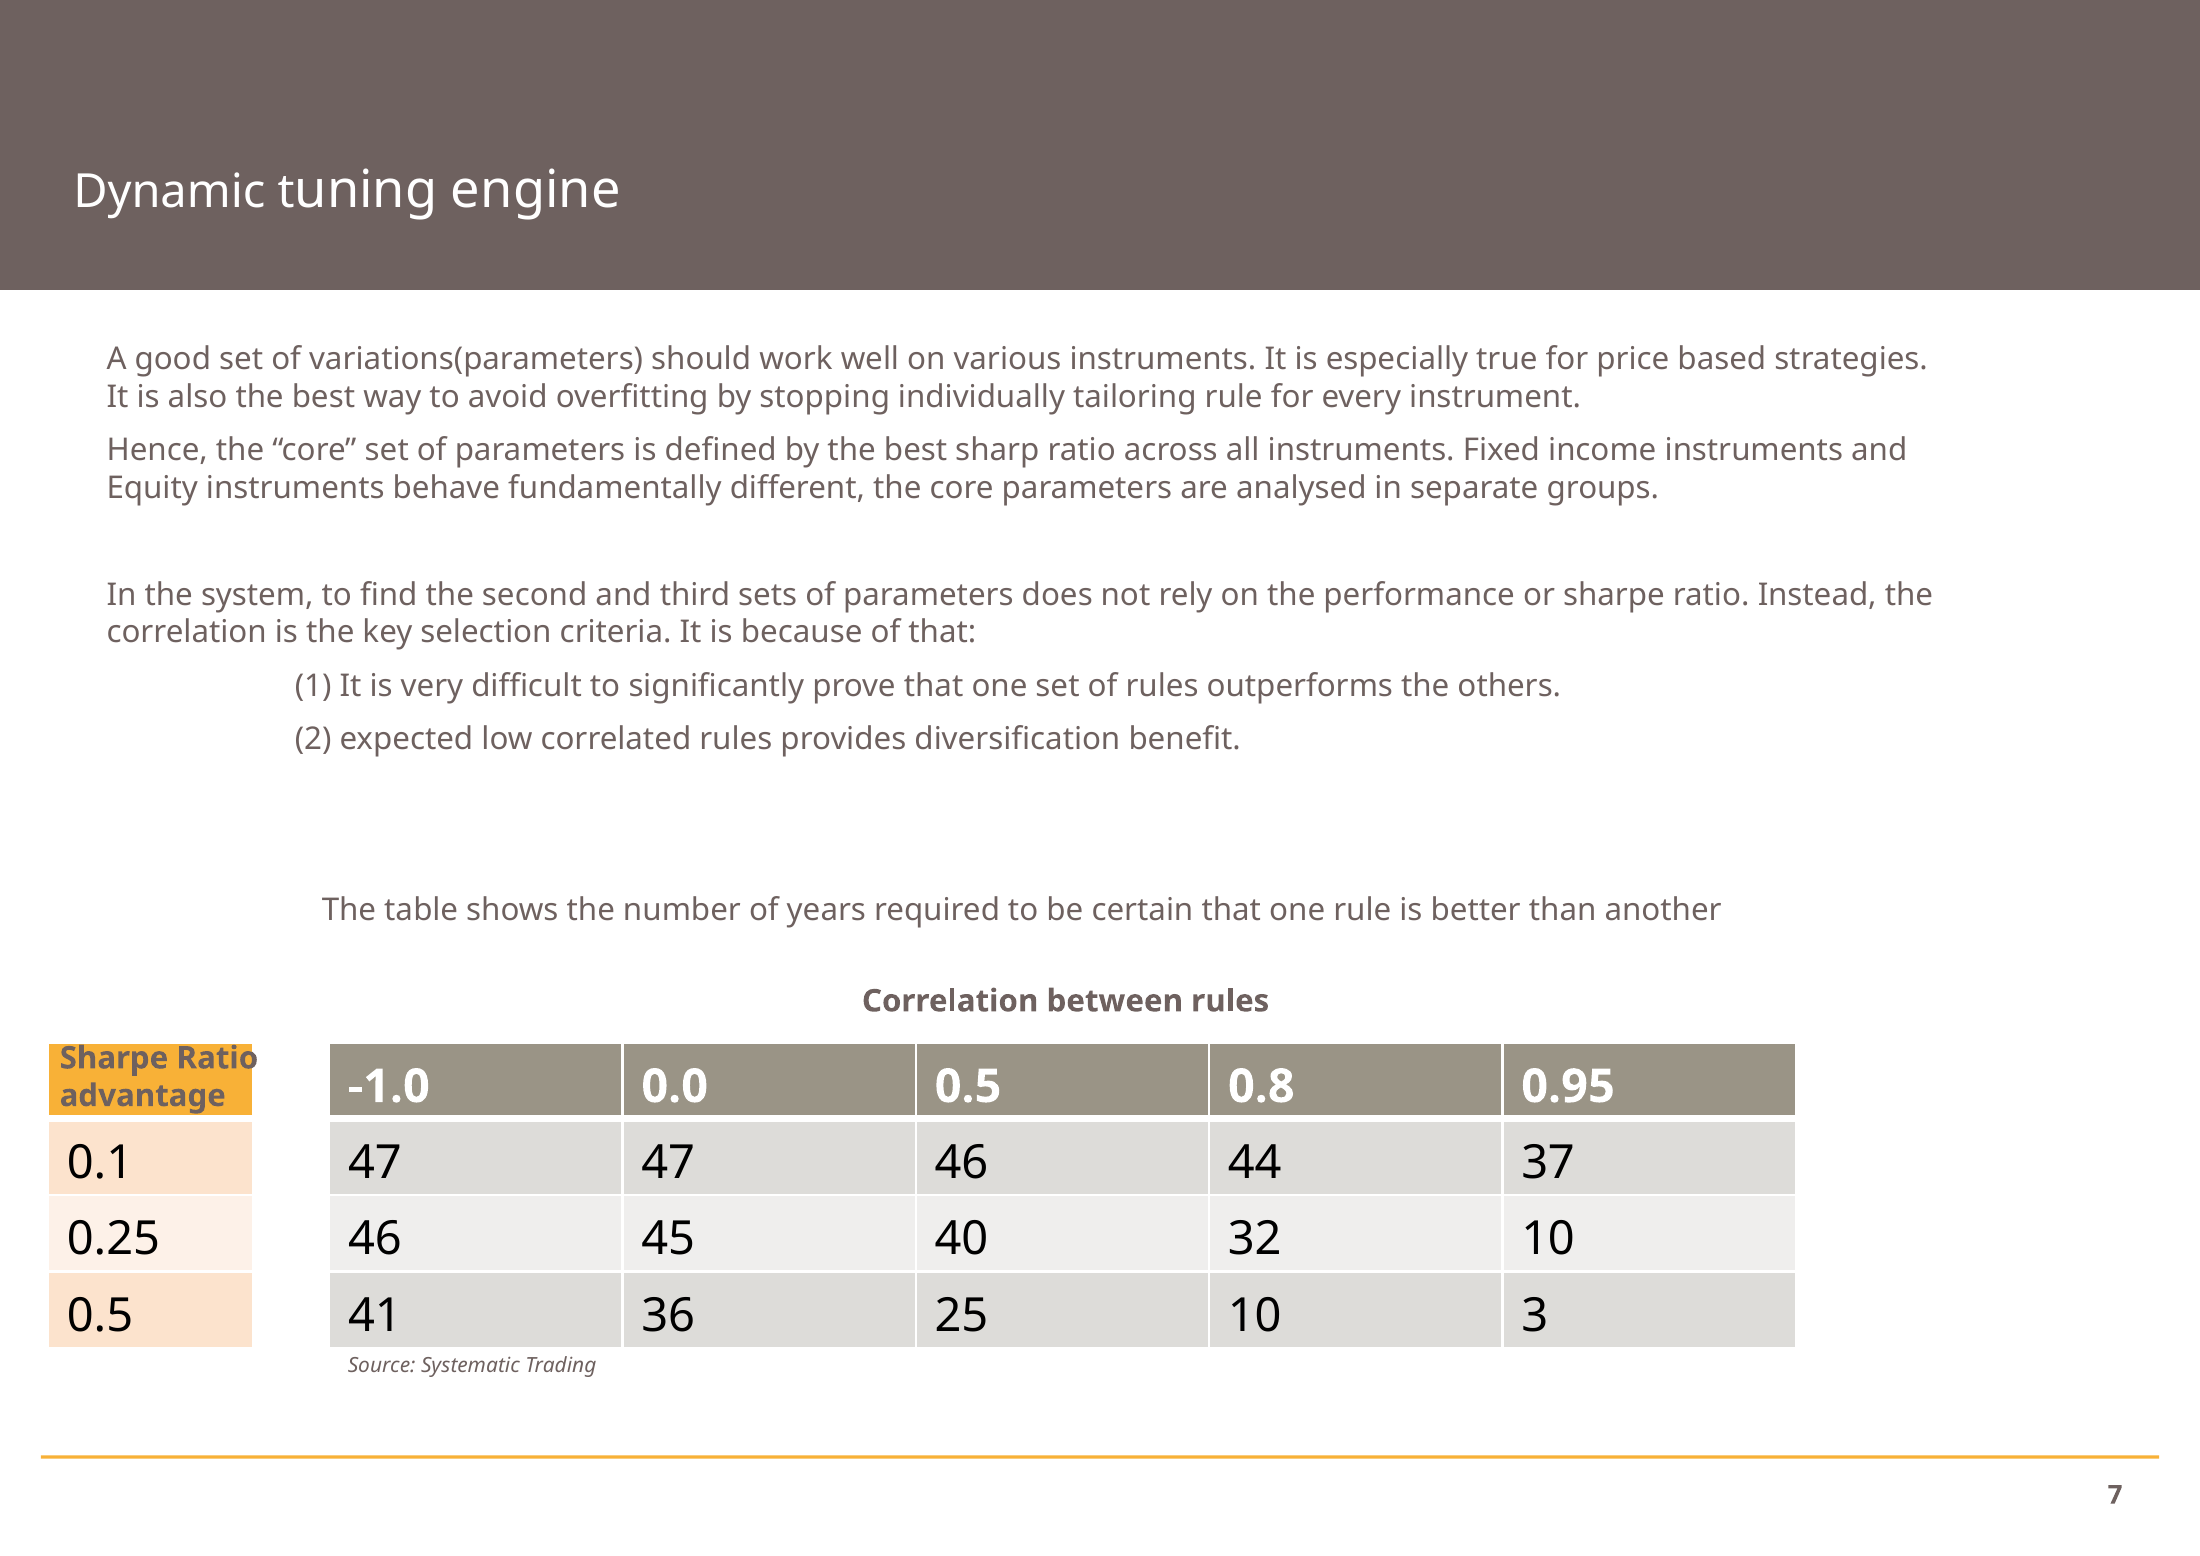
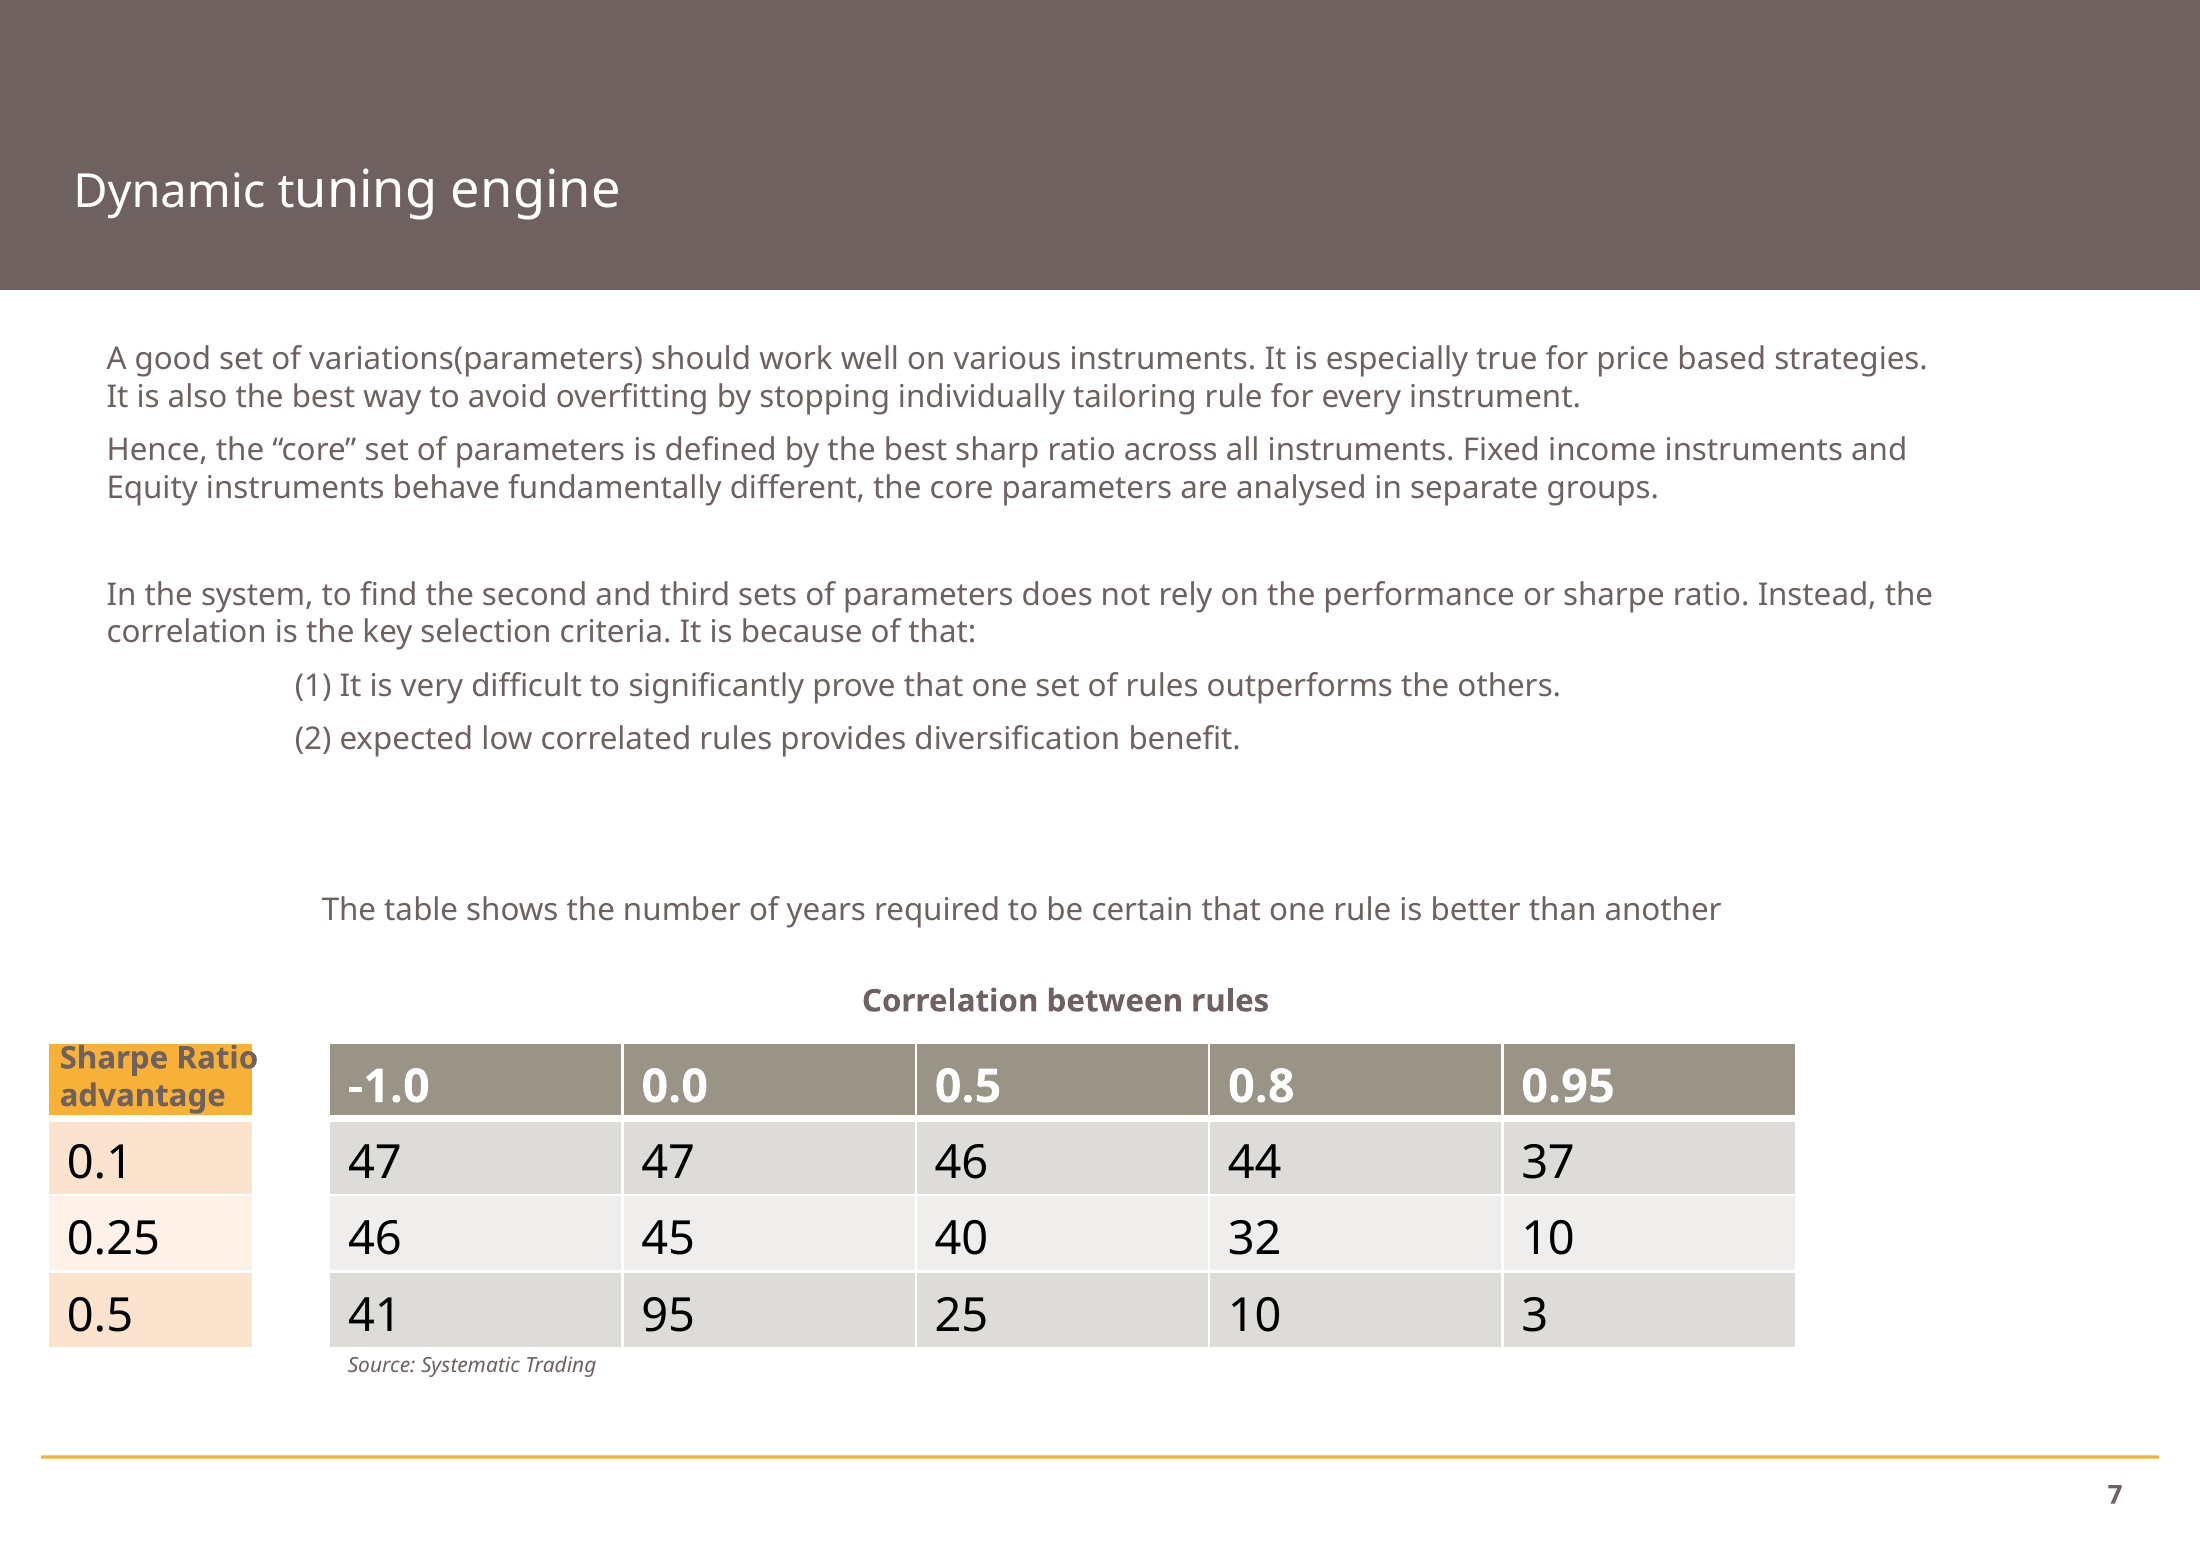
36: 36 -> 95
